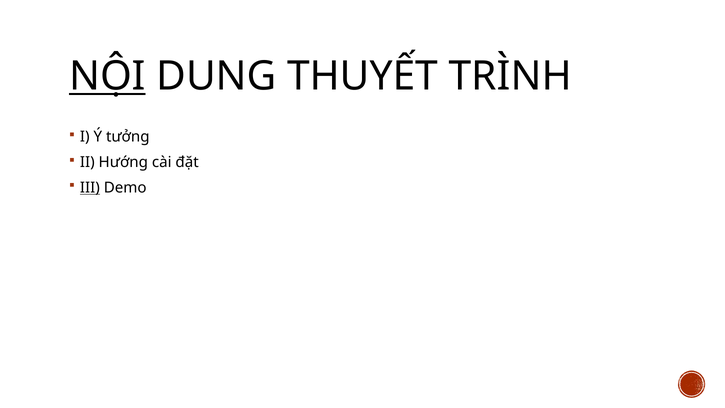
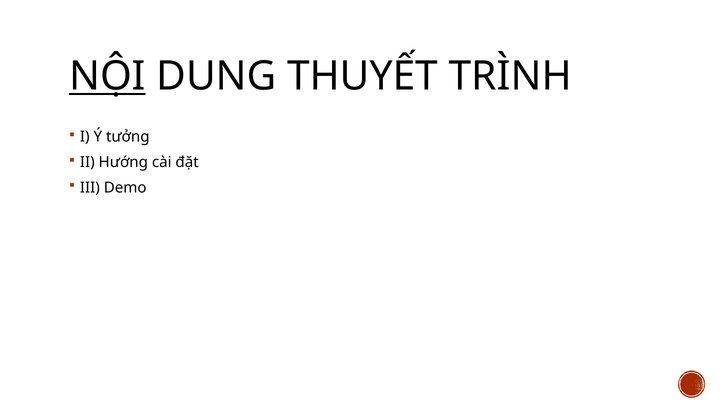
III underline: present -> none
